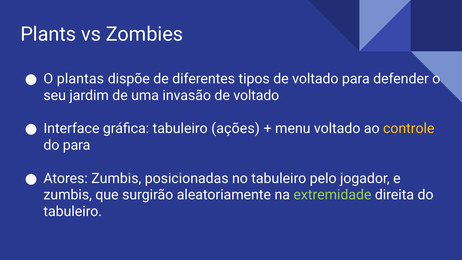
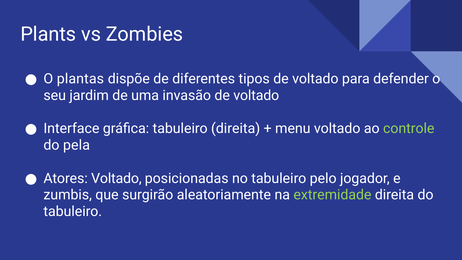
tabuleiro ações: ações -> direita
controle colour: yellow -> light green
do para: para -> pela
Atores Zumbis: Zumbis -> Voltado
